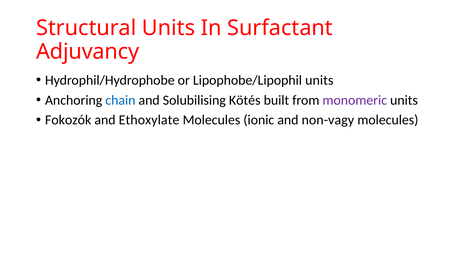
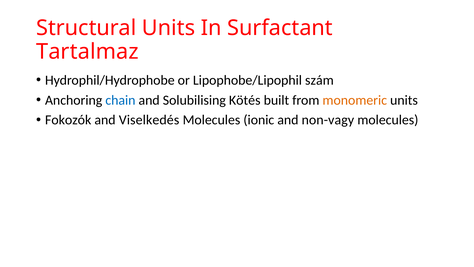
Adjuvancy: Adjuvancy -> Tartalmaz
Lipophobe/Lipophil units: units -> szám
monomeric colour: purple -> orange
Ethoxylate: Ethoxylate -> Viselkedés
